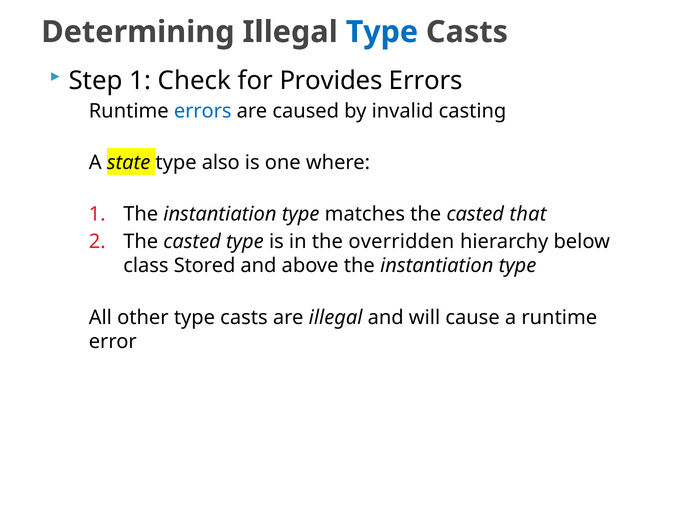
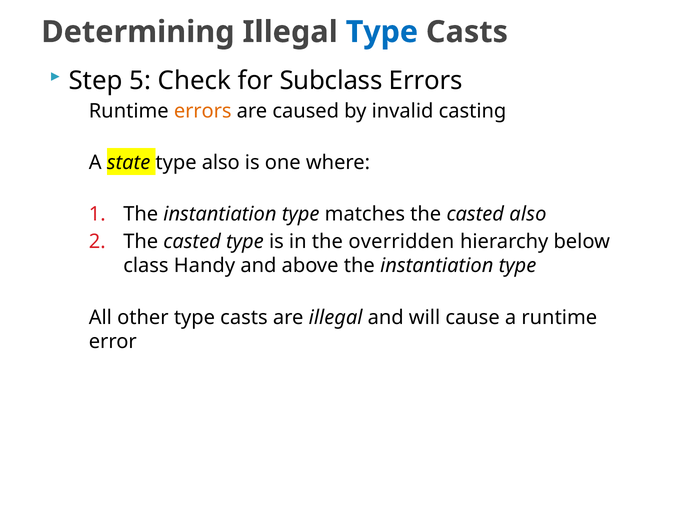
Step 1: 1 -> 5
Provides: Provides -> Subclass
errors at (203, 111) colour: blue -> orange
casted that: that -> also
Stored: Stored -> Handy
